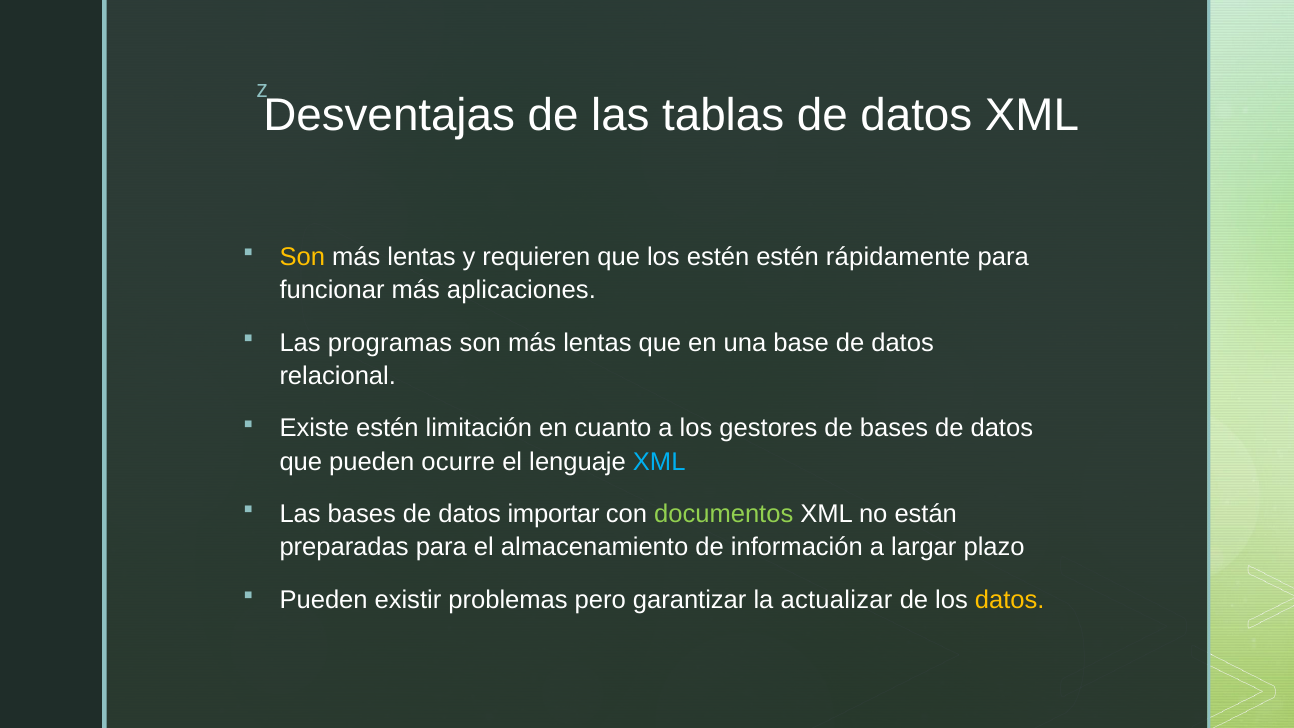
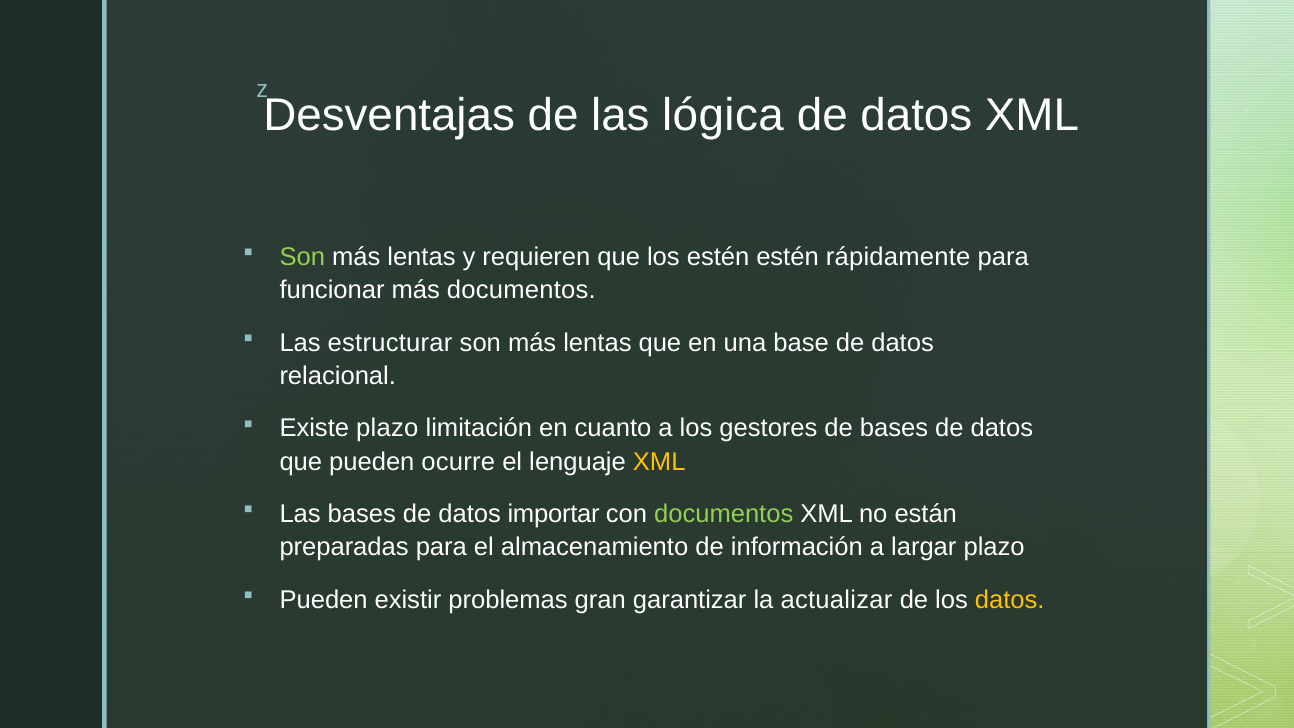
tablas: tablas -> lógica
Son at (302, 257) colour: yellow -> light green
más aplicaciones: aplicaciones -> documentos
programas: programas -> estructurar
Existe estén: estén -> plazo
XML at (659, 462) colour: light blue -> yellow
pero: pero -> gran
